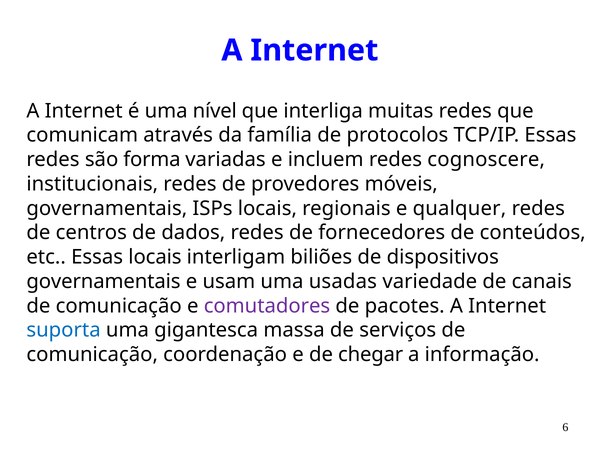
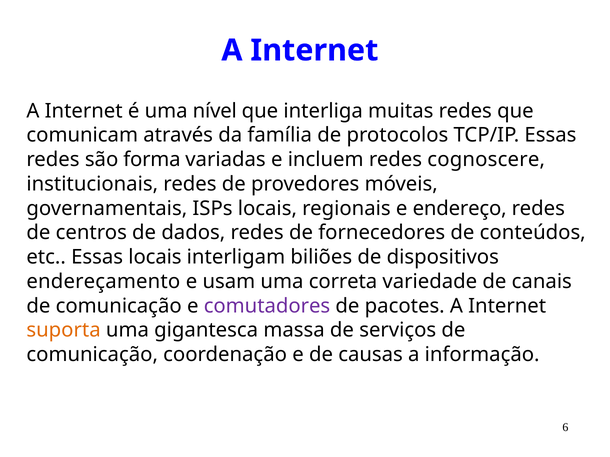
qualquer: qualquer -> endereço
governamentais at (104, 282): governamentais -> endereçamento
usadas: usadas -> correta
suporta colour: blue -> orange
chegar: chegar -> causas
